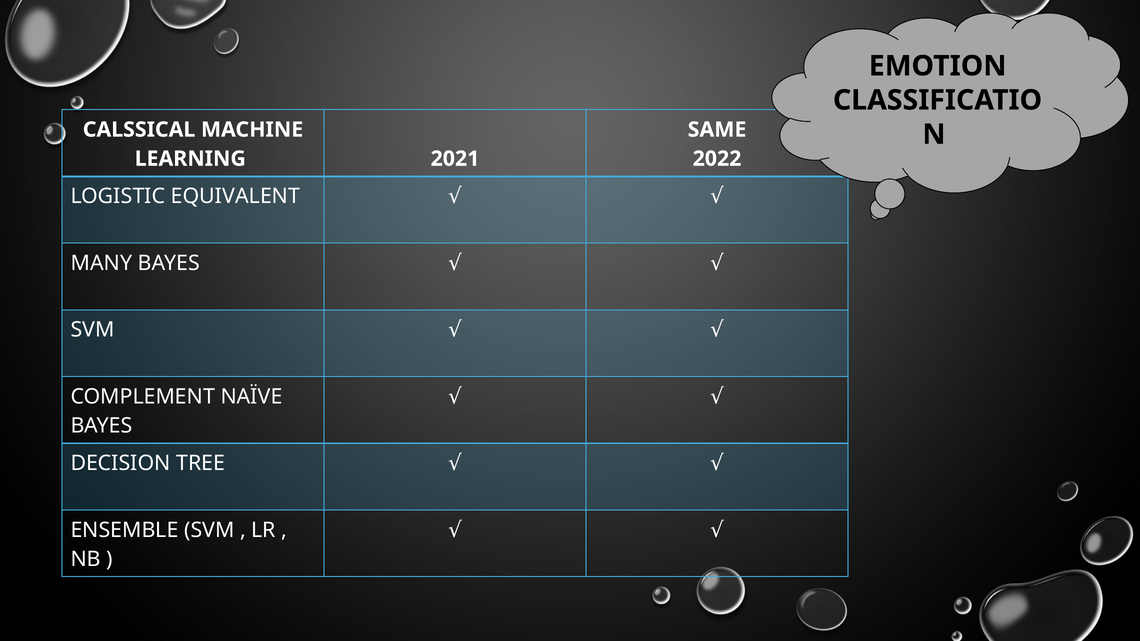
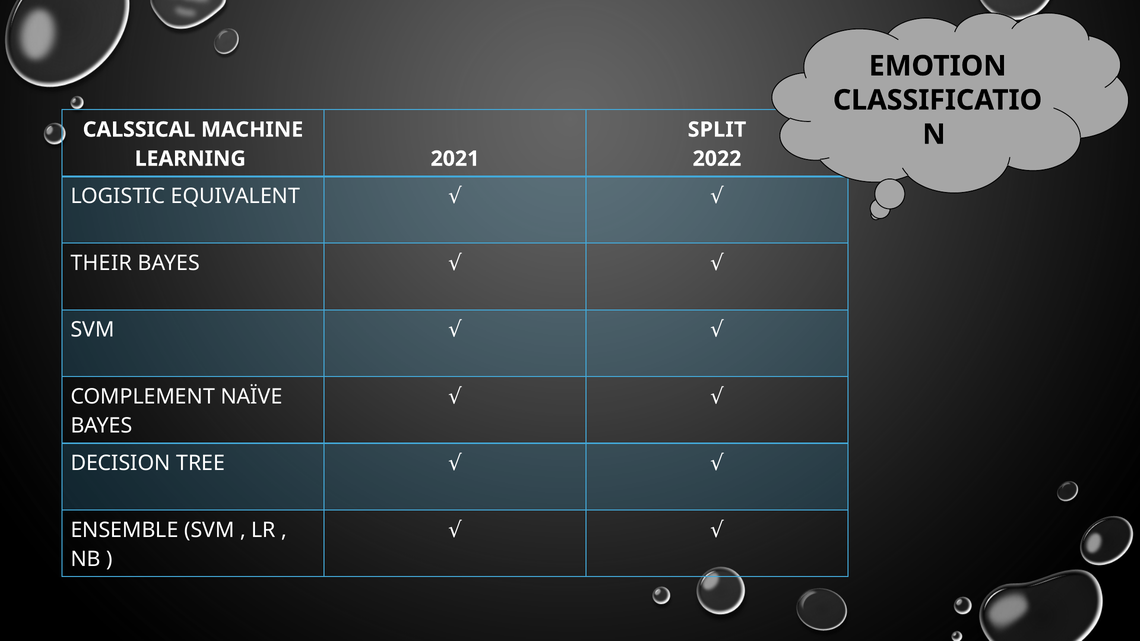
SAME: SAME -> SPLIT
MANY: MANY -> THEIR
